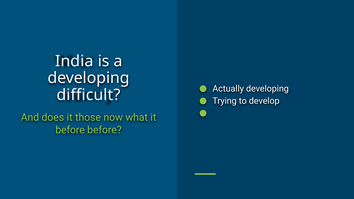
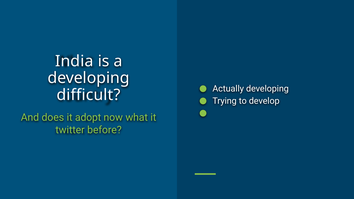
those: those -> adopt
before at (70, 130): before -> twitter
